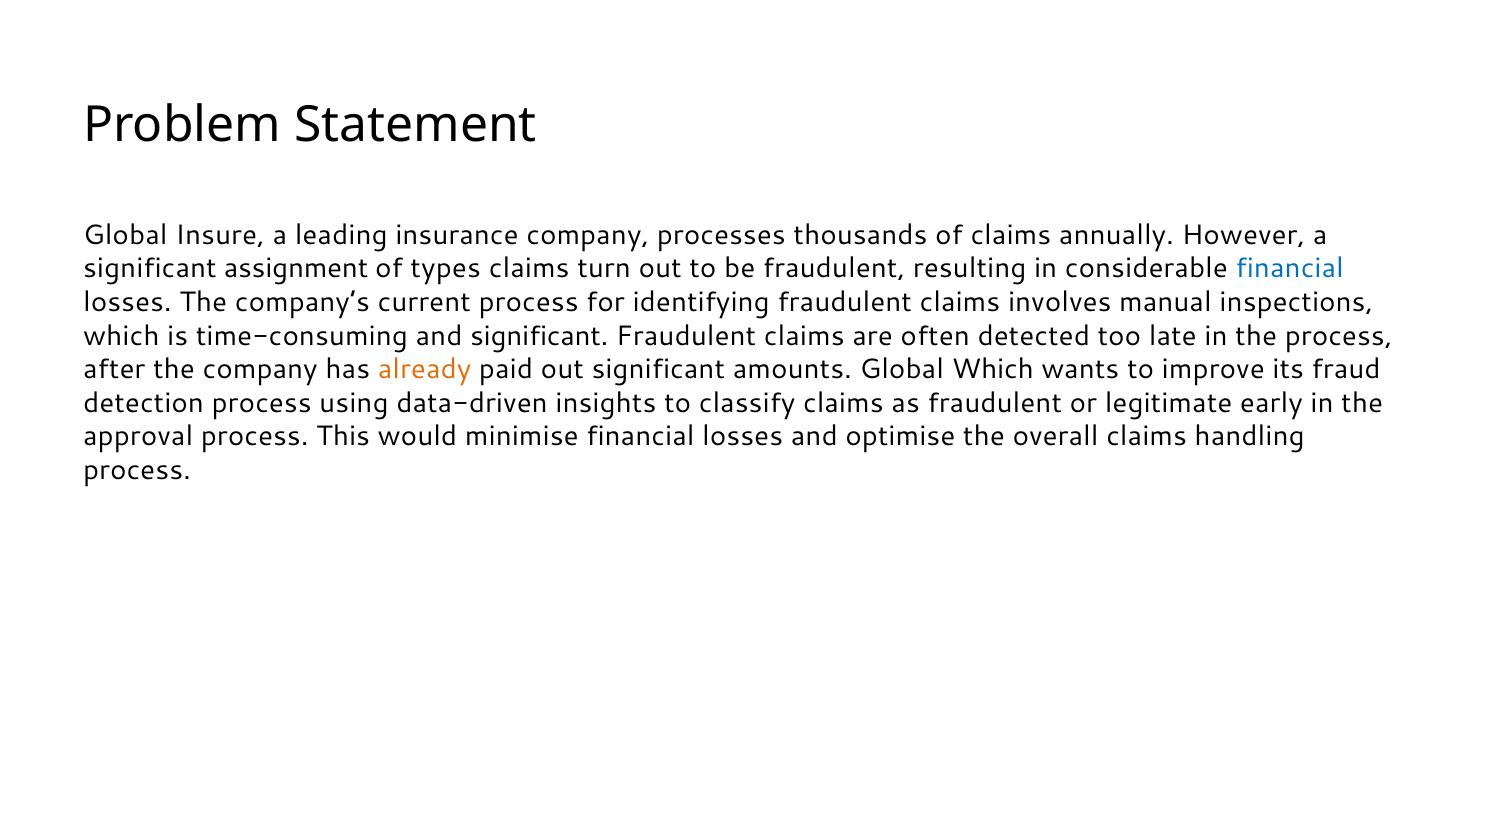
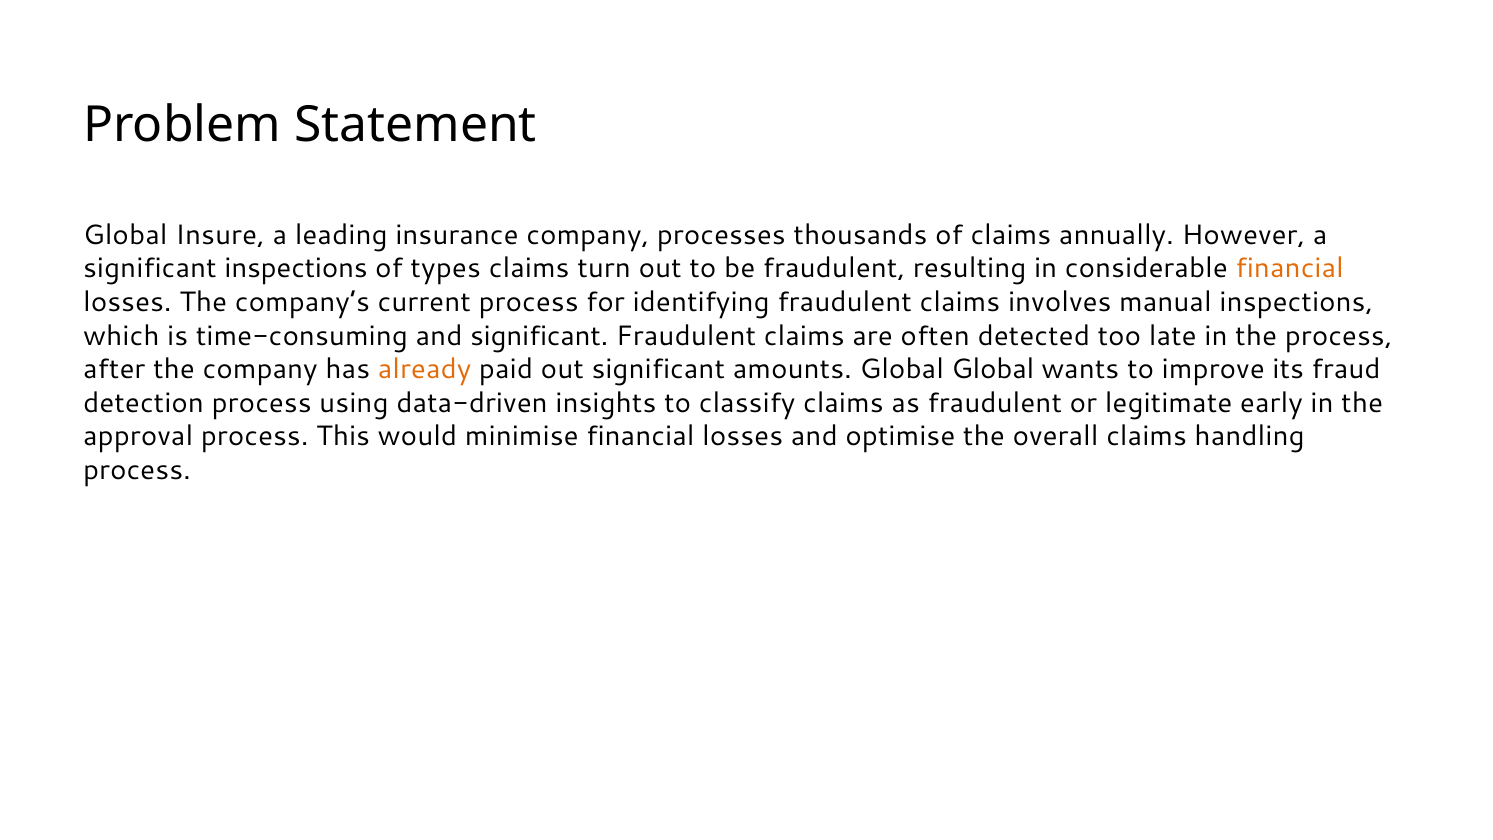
significant assignment: assignment -> inspections
financial at (1290, 269) colour: blue -> orange
Global Which: Which -> Global
